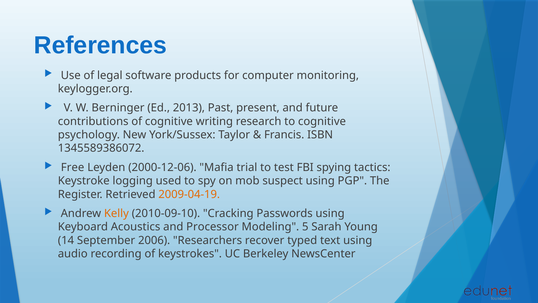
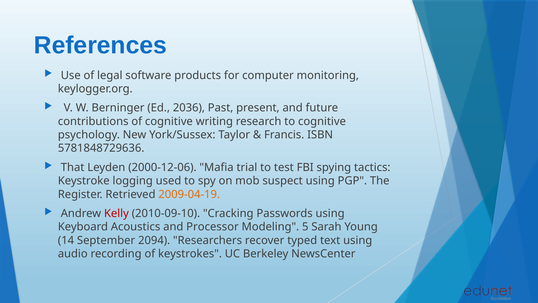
2013: 2013 -> 2036
1345589386072: 1345589386072 -> 5781848729636
Free: Free -> That
Kelly colour: orange -> red
2006: 2006 -> 2094
